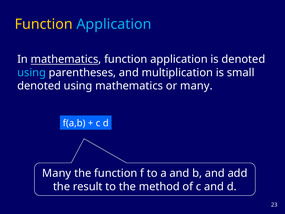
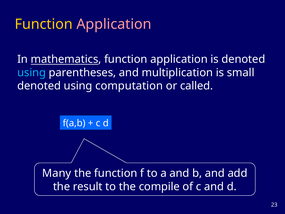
Application at (114, 24) colour: light blue -> pink
using mathematics: mathematics -> computation
or many: many -> called
method: method -> compile
